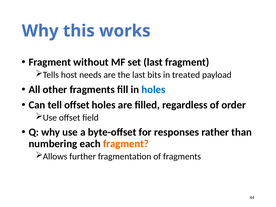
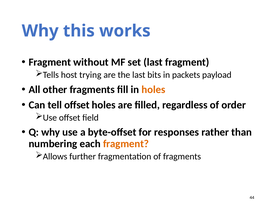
needs: needs -> trying
treated: treated -> packets
holes at (153, 89) colour: blue -> orange
